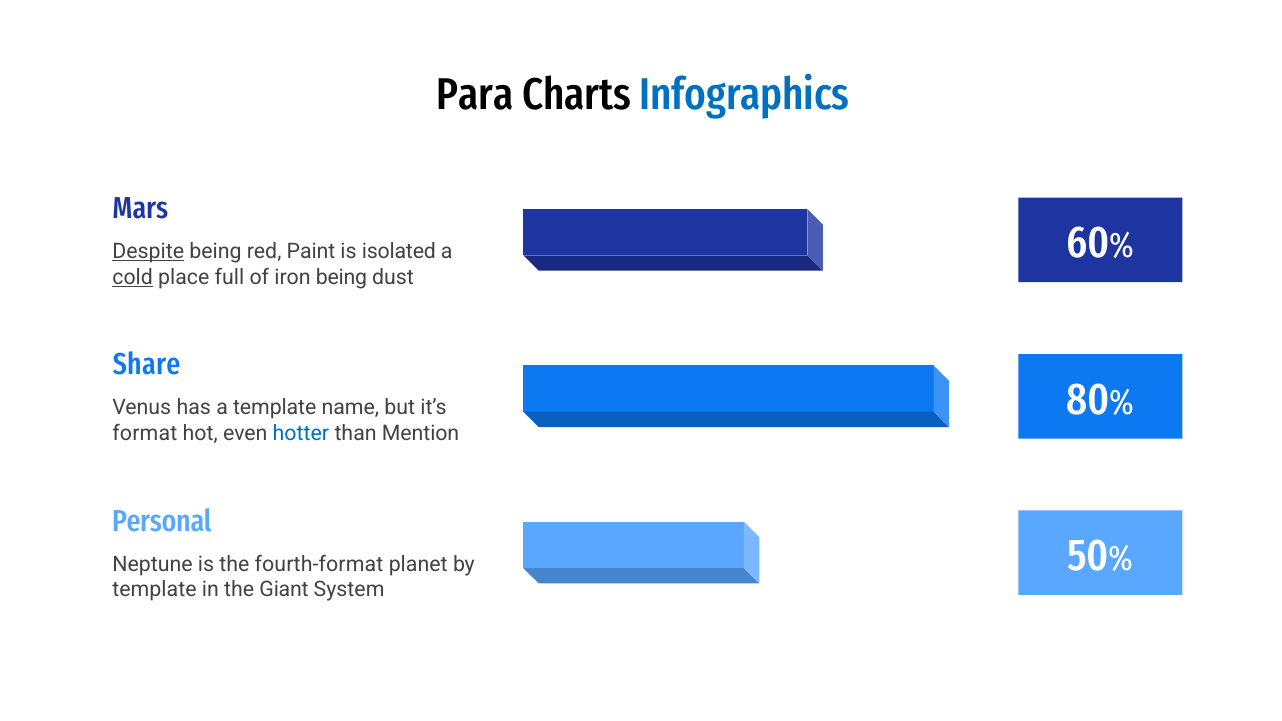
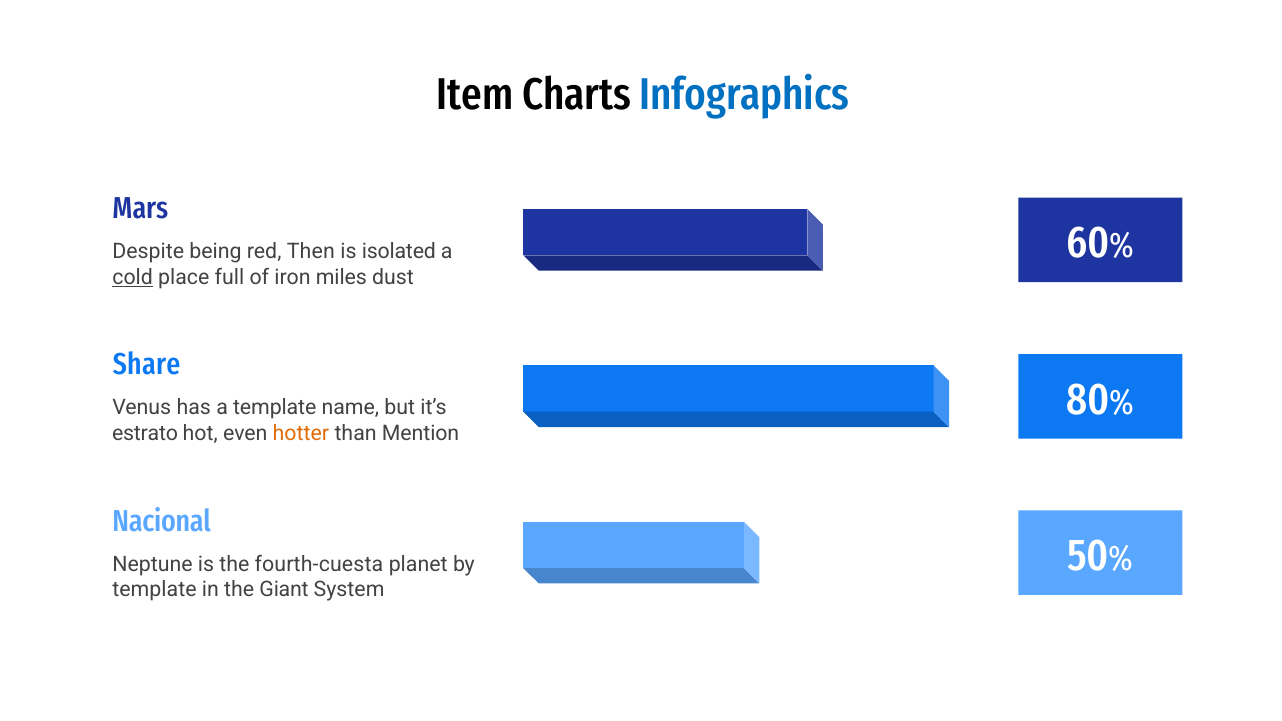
Para: Para -> Item
Despite underline: present -> none
Paint: Paint -> Then
iron being: being -> miles
format: format -> estrato
hotter colour: blue -> orange
Personal: Personal -> Nacional
fourth-format: fourth-format -> fourth-cuesta
